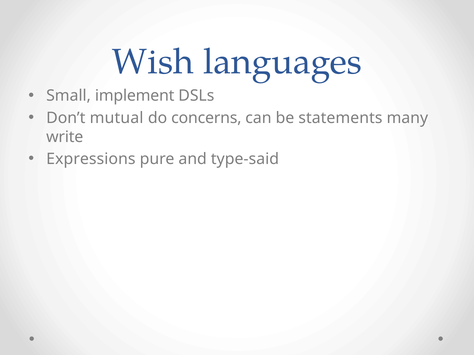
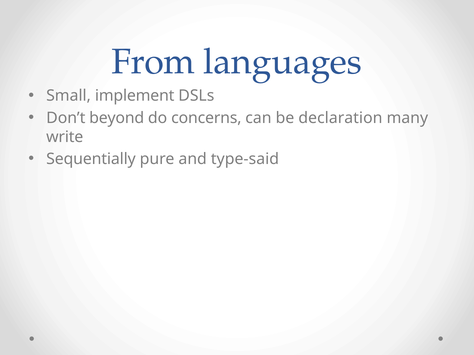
Wish: Wish -> From
mutual: mutual -> beyond
statements: statements -> declaration
Expressions: Expressions -> Sequentially
